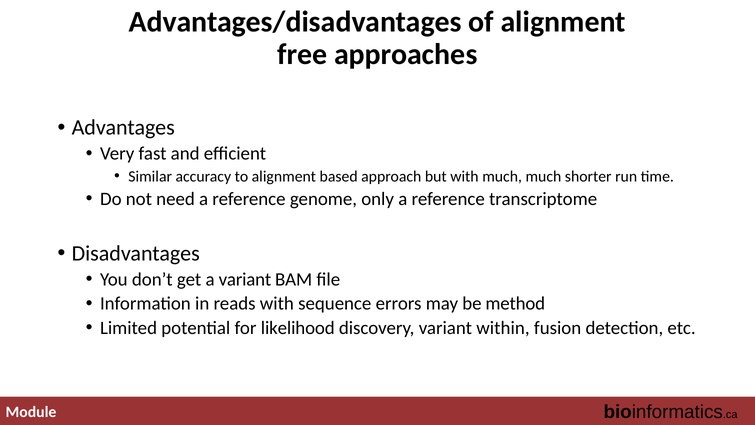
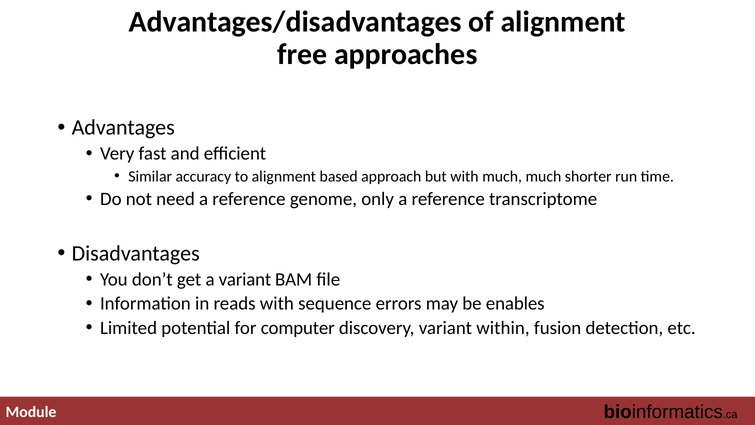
method: method -> enables
likelihood: likelihood -> computer
